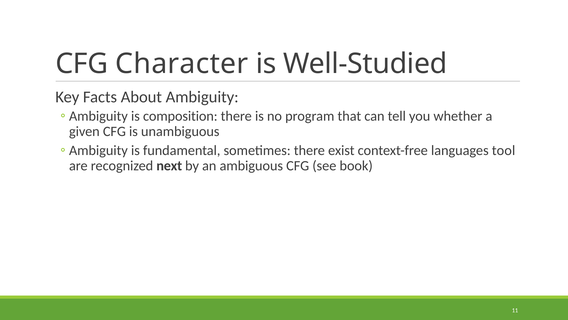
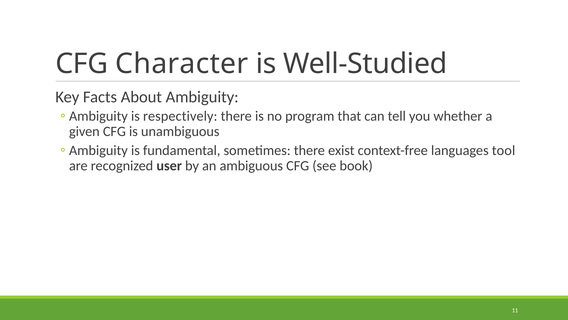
composition: composition -> respectively
next: next -> user
